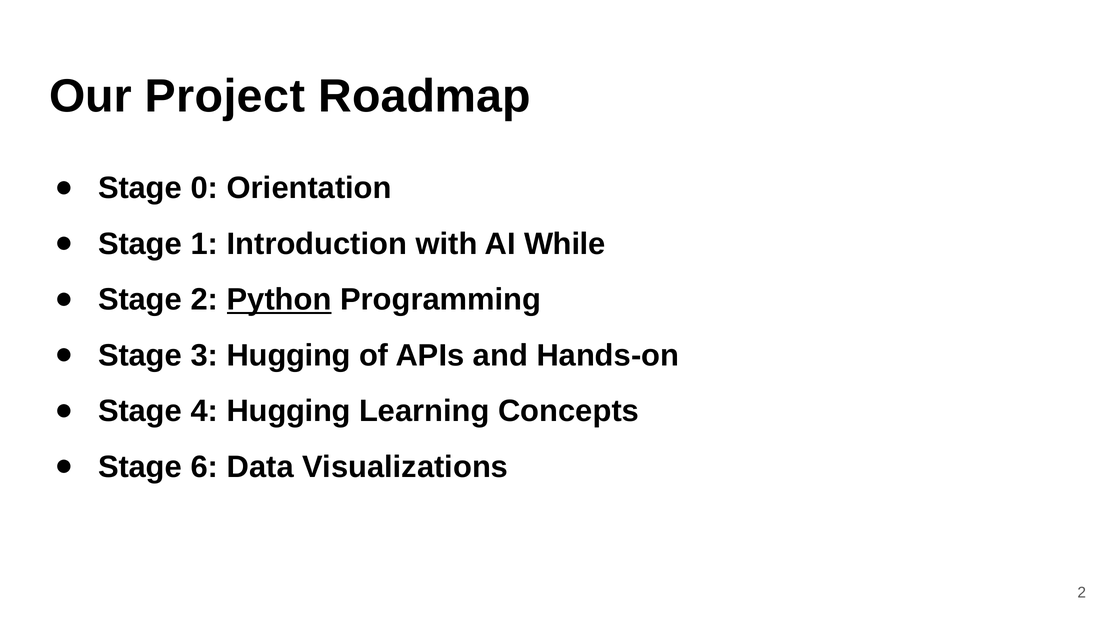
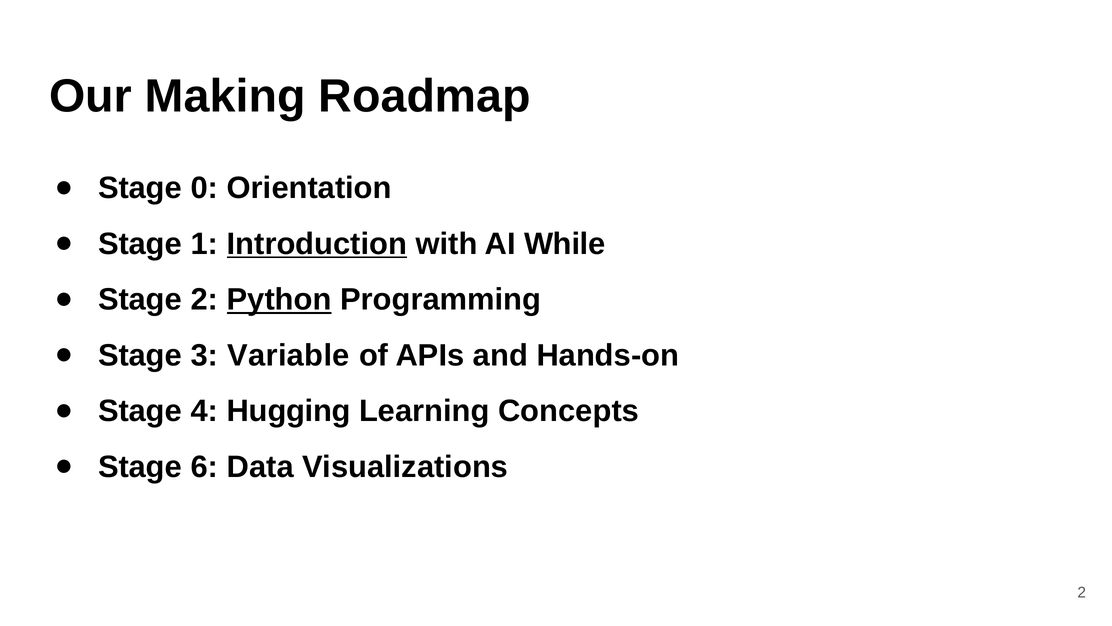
Project: Project -> Making
Introduction underline: none -> present
3 Hugging: Hugging -> Variable
